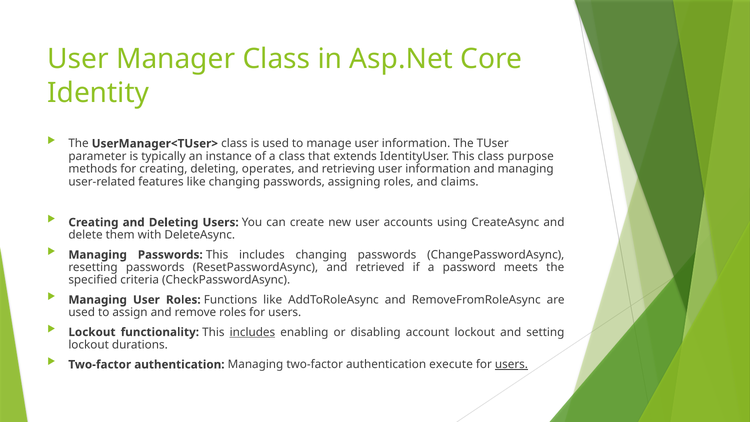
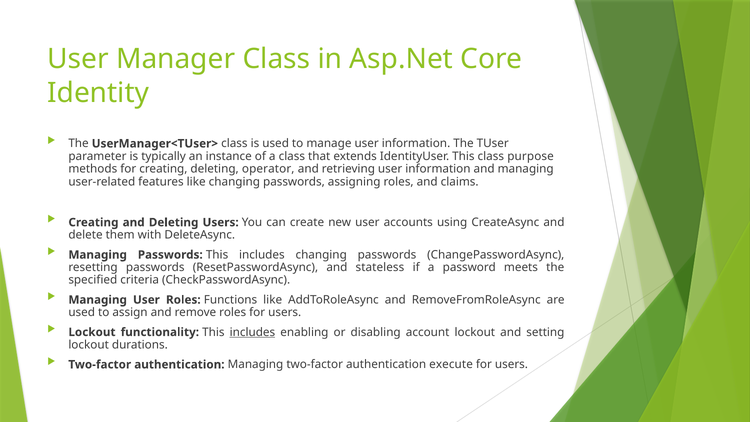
operates: operates -> operator
retrieved: retrieved -> stateless
users at (511, 364) underline: present -> none
